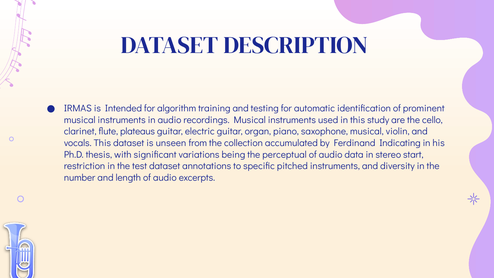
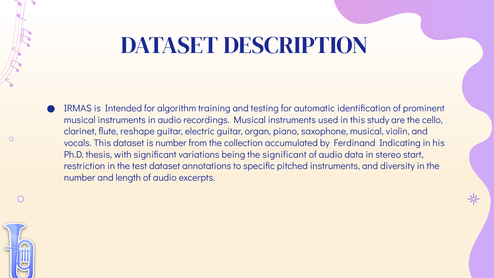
plateaus: plateaus -> reshape
is unseen: unseen -> number
the perceptual: perceptual -> significant
